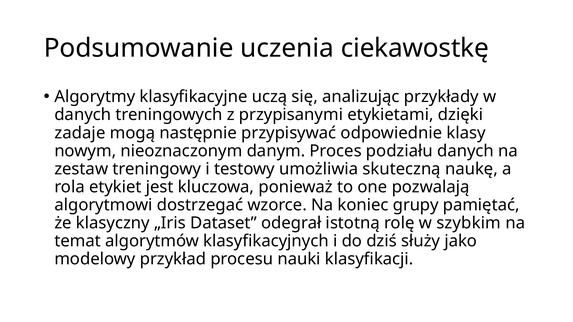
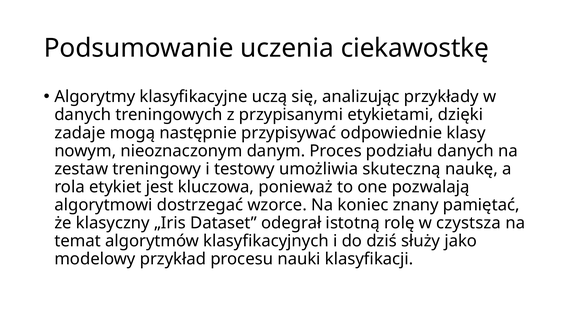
grupy: grupy -> znany
szybkim: szybkim -> czystsza
